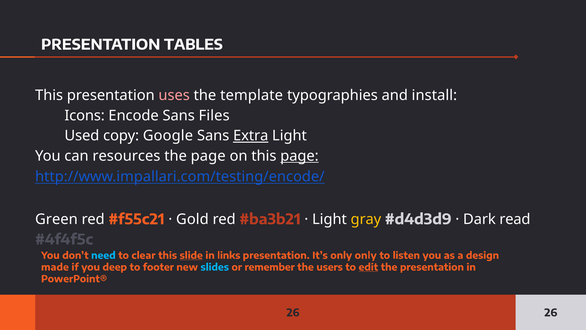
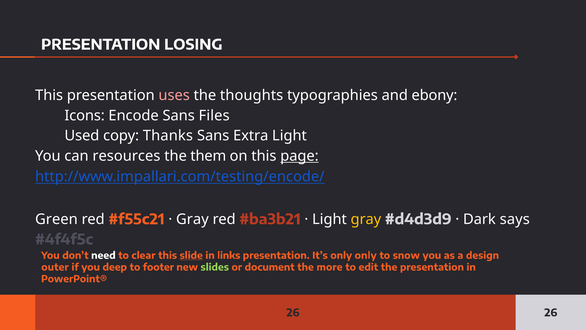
TABLES: TABLES -> LOSING
template: template -> thoughts
install: install -> ebony
Google: Google -> Thanks
Extra underline: present -> none
the page: page -> them
Gold at (192, 219): Gold -> Gray
read: read -> says
need colour: light blue -> white
listen: listen -> snow
made: made -> outer
slides colour: light blue -> light green
remember: remember -> document
users: users -> more
edit underline: present -> none
